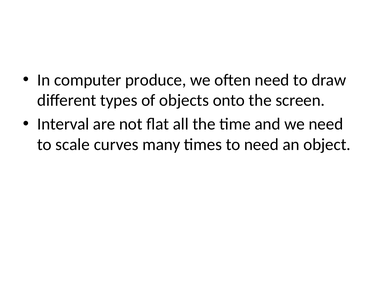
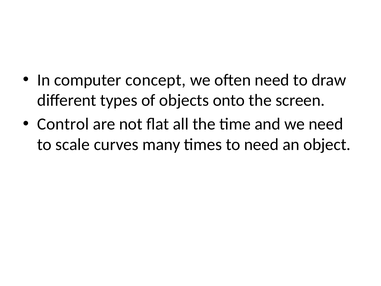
produce: produce -> concept
Interval: Interval -> Control
